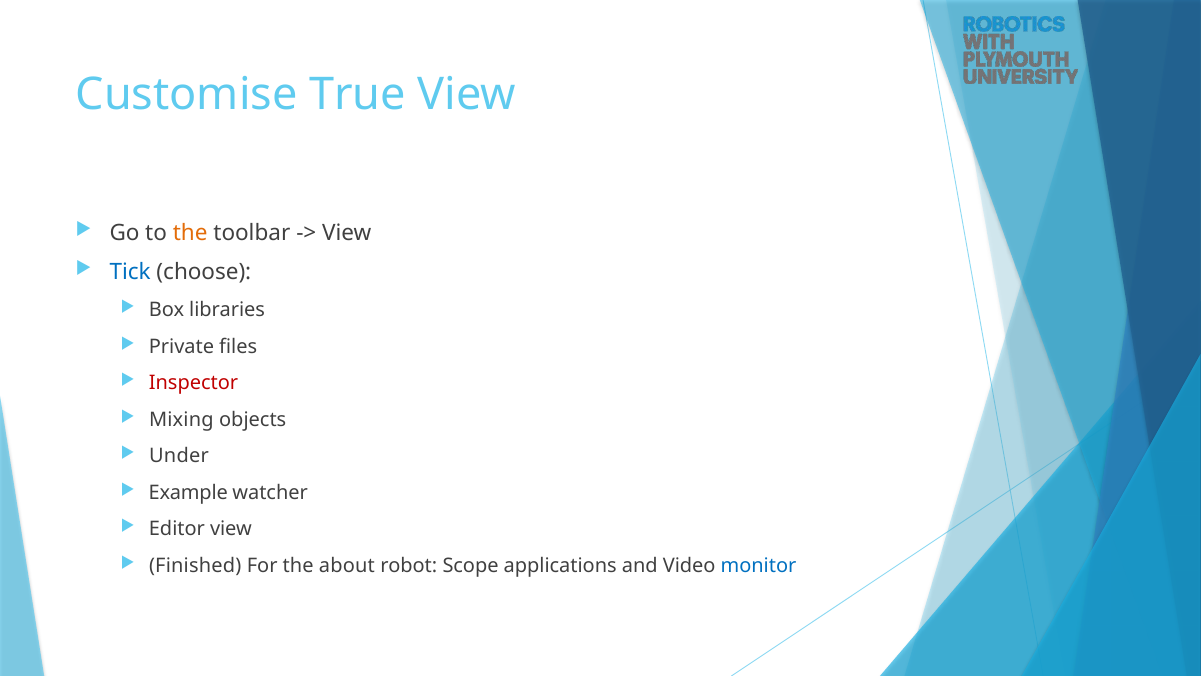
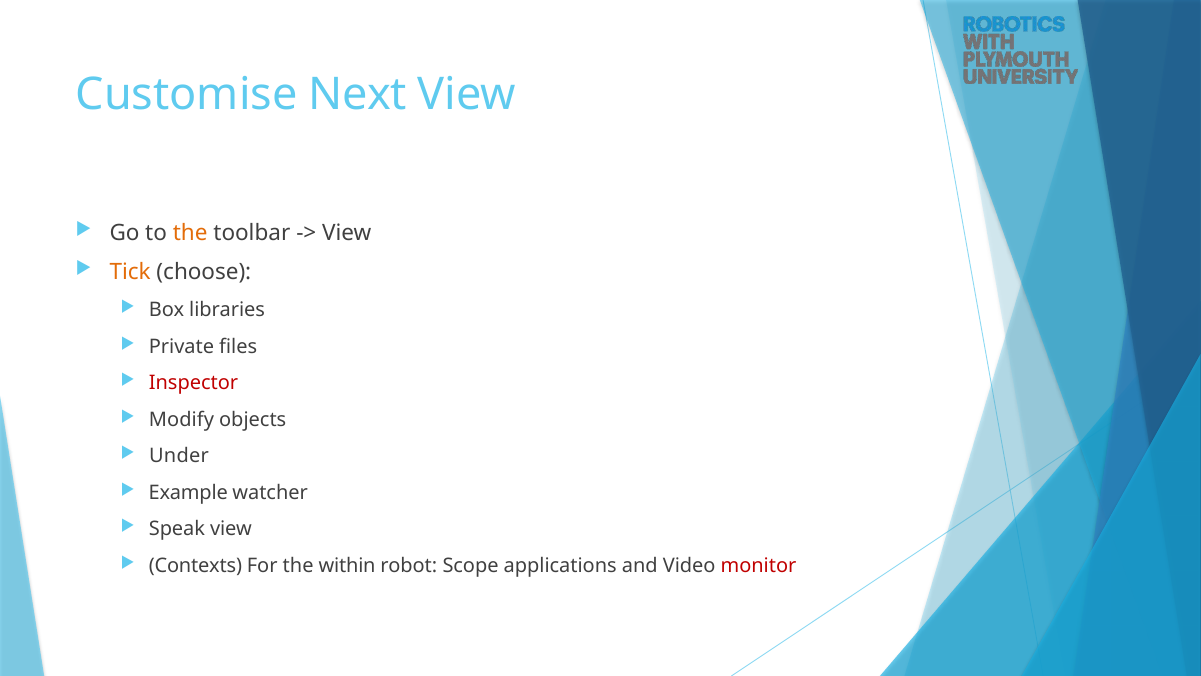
True: True -> Next
Tick colour: blue -> orange
Mixing: Mixing -> Modify
Editor: Editor -> Speak
Finished: Finished -> Contexts
about: about -> within
monitor colour: blue -> red
